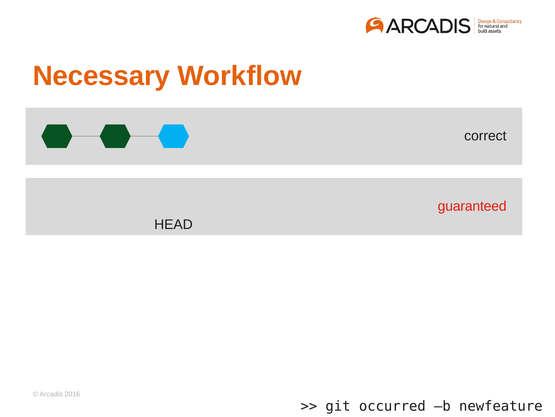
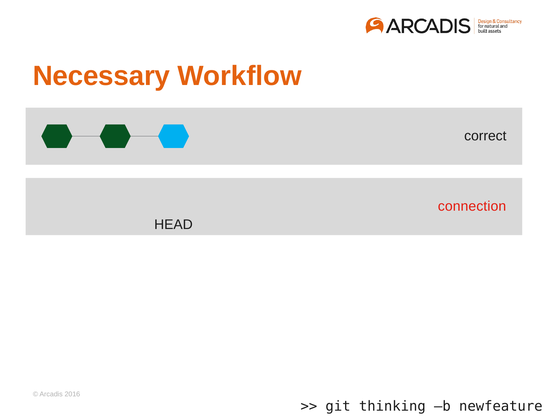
guaranteed: guaranteed -> connection
occurred: occurred -> thinking
